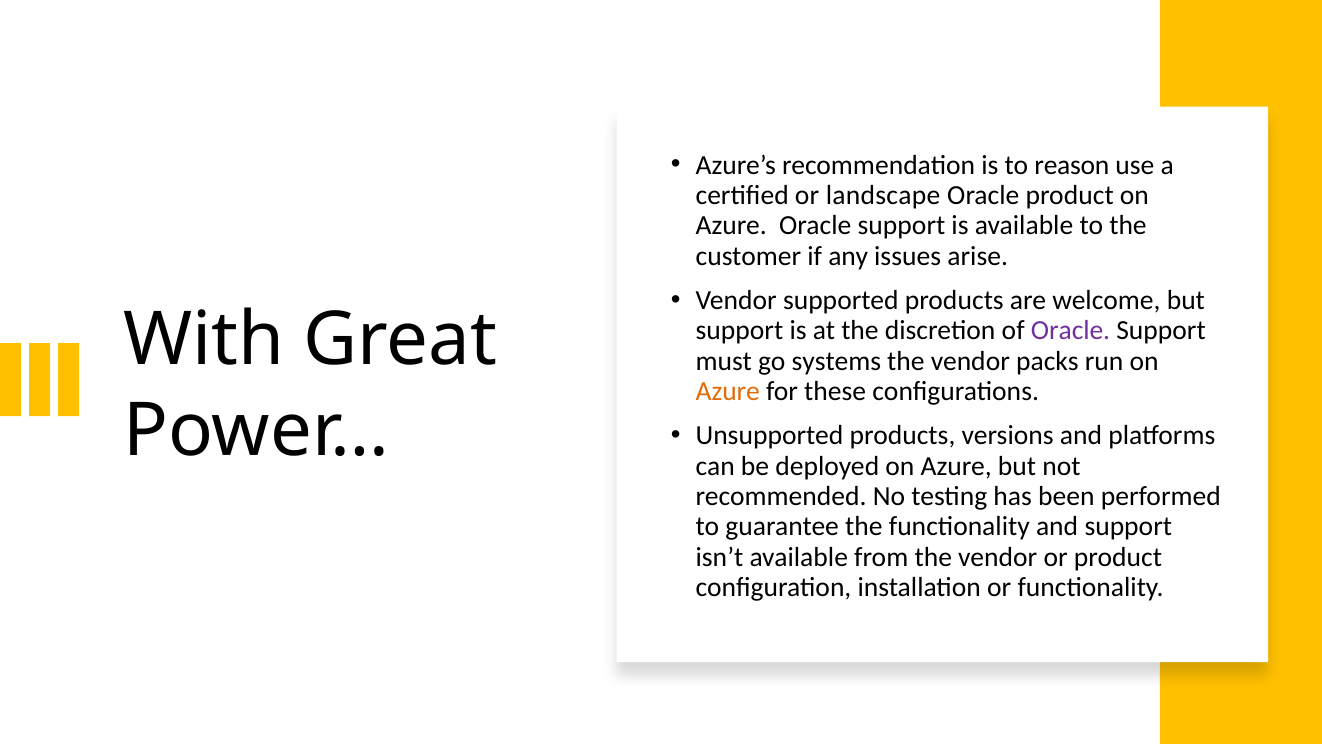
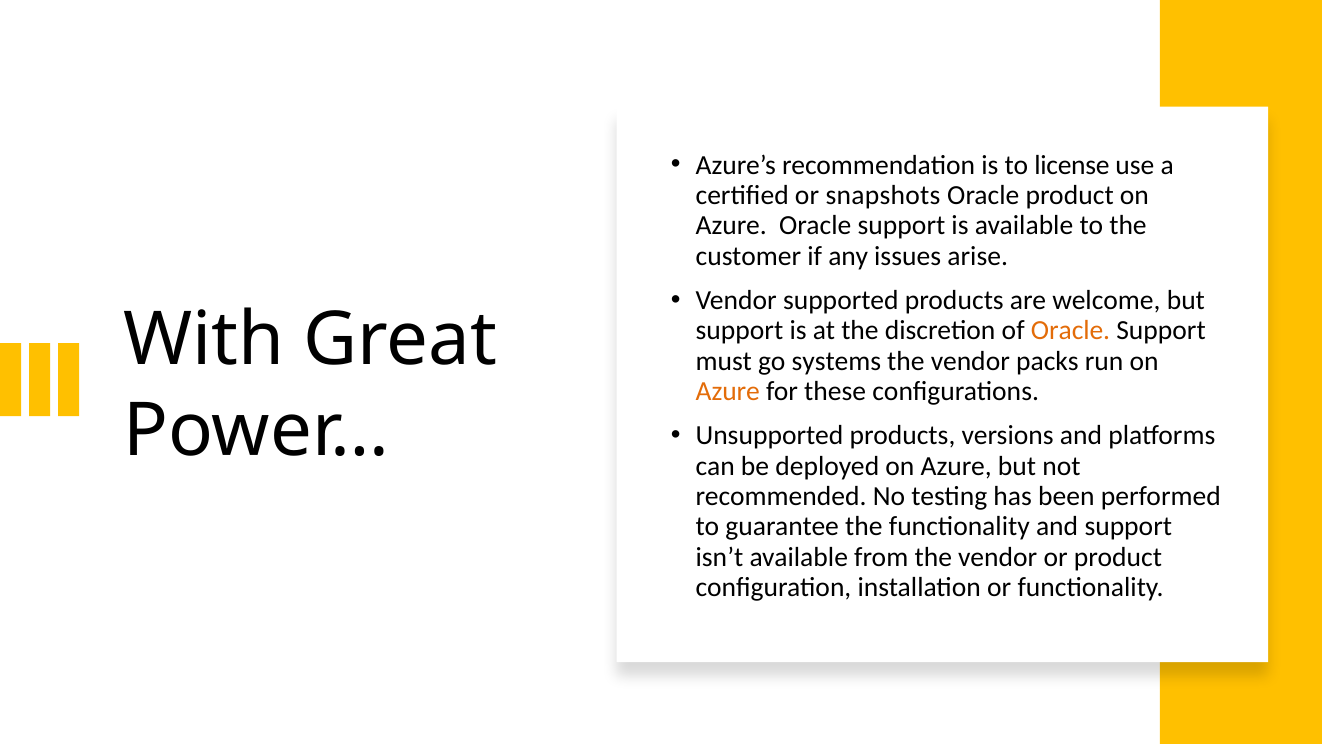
reason: reason -> license
landscape: landscape -> snapshots
Oracle at (1071, 331) colour: purple -> orange
